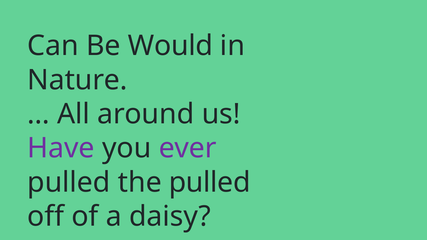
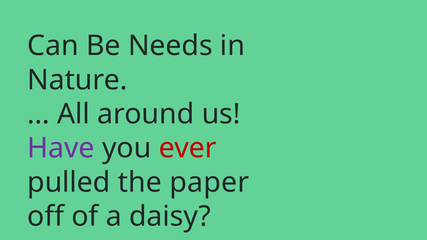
Would: Would -> Needs
ever colour: purple -> red
the pulled: pulled -> paper
